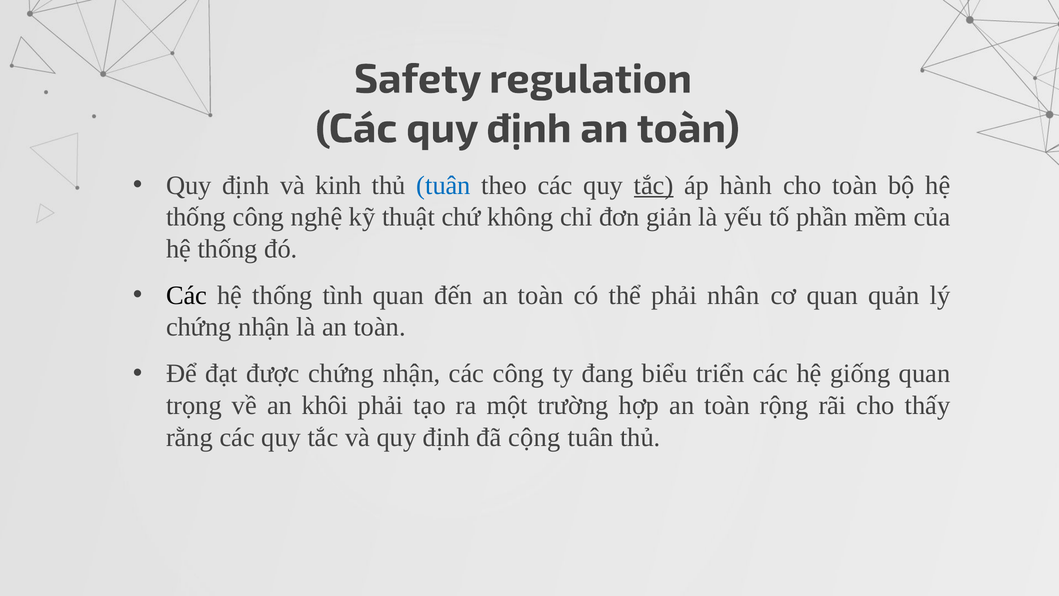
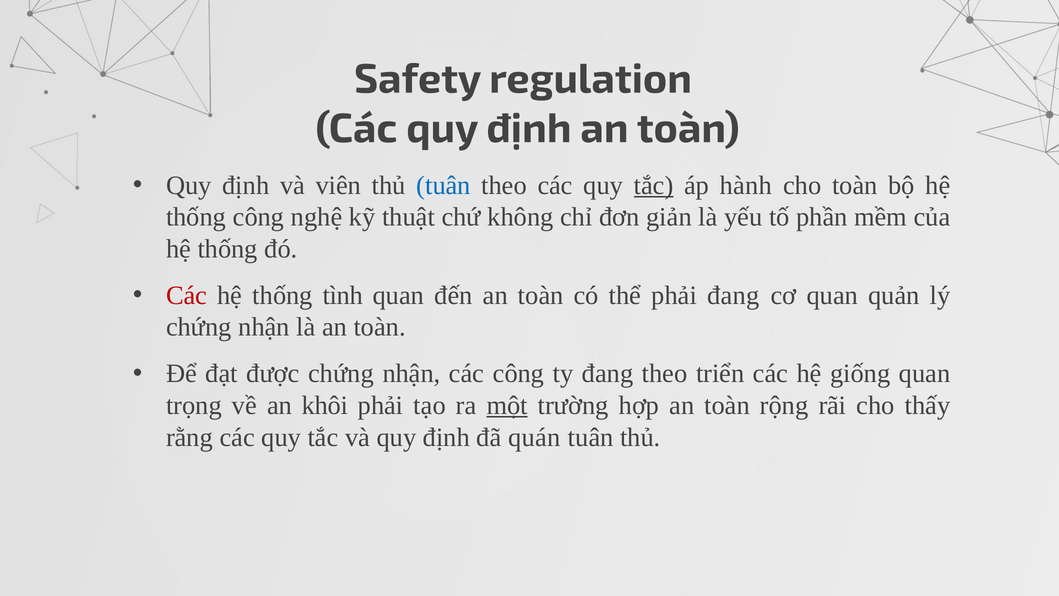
kinh: kinh -> viên
Các at (187, 295) colour: black -> red
phải nhân: nhân -> đang
đang biểu: biểu -> theo
một underline: none -> present
cộng: cộng -> quán
